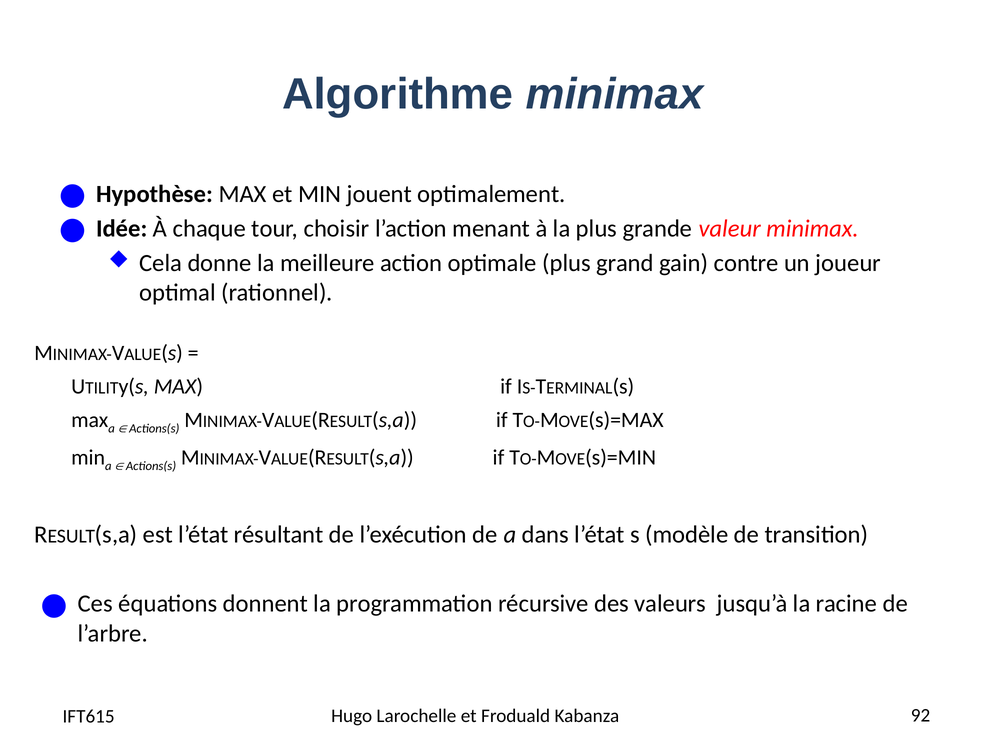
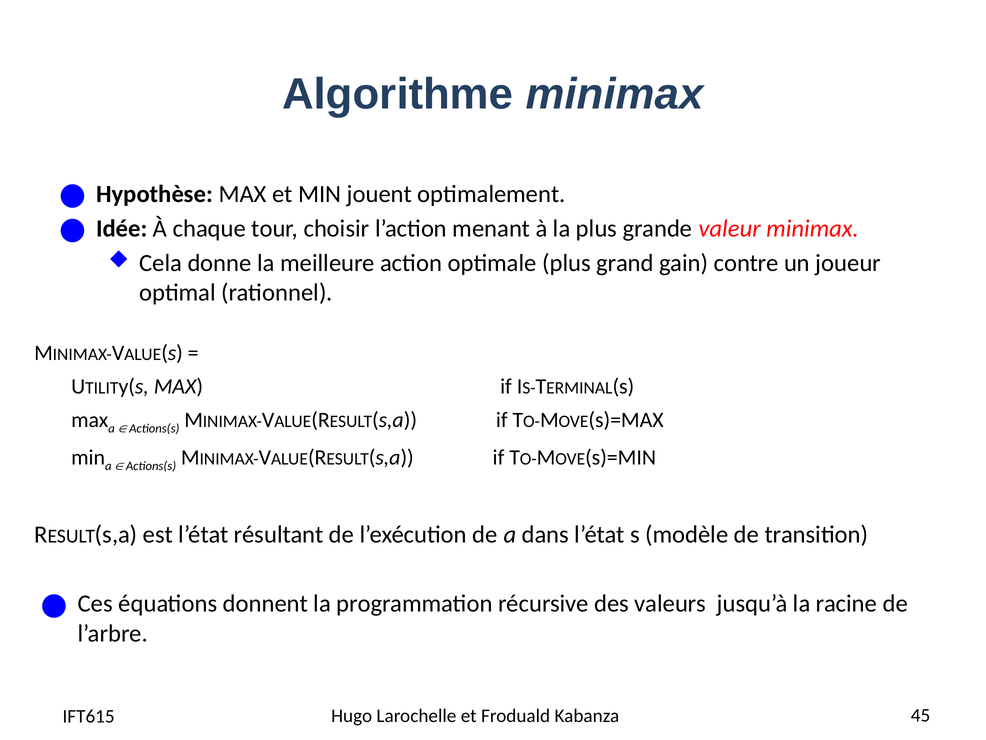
92: 92 -> 45
